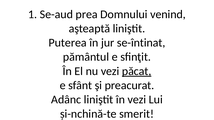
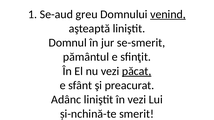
prea: prea -> greu
venind underline: none -> present
Puterea: Puterea -> Domnul
se-întinat: se-întinat -> se-smerit
